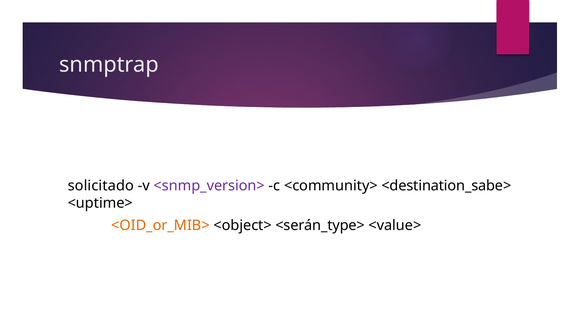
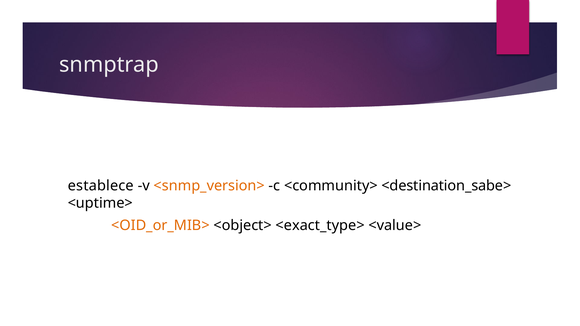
solicitado: solicitado -> establece
<snmp_version> colour: purple -> orange
<serán_type>: <serán_type> -> <exact_type>
